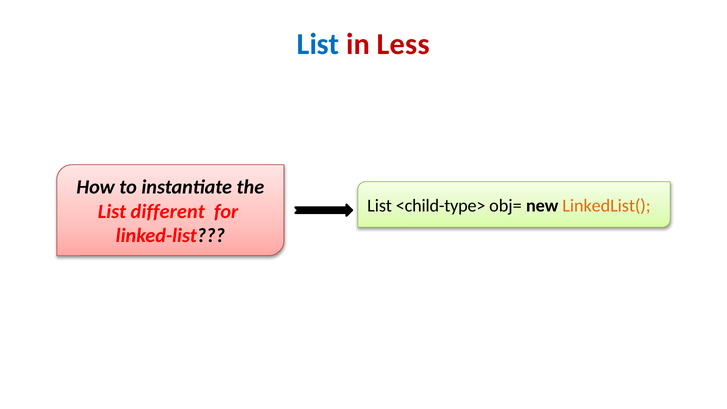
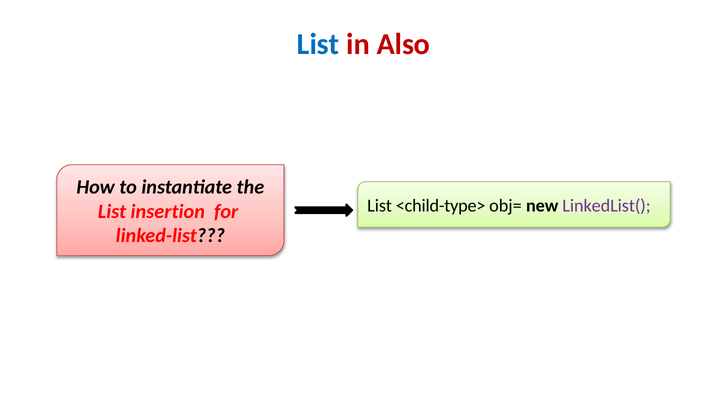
Less: Less -> Also
LinkedList( colour: orange -> purple
different: different -> insertion
